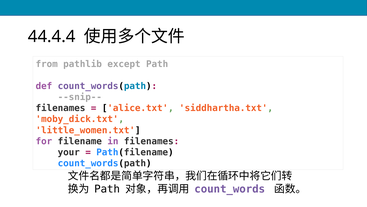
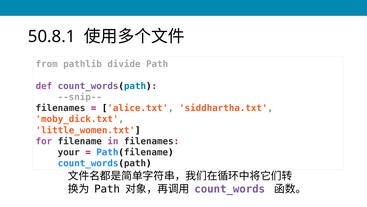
44.4.4: 44.4.4 -> 50.8.1
except: except -> divide
